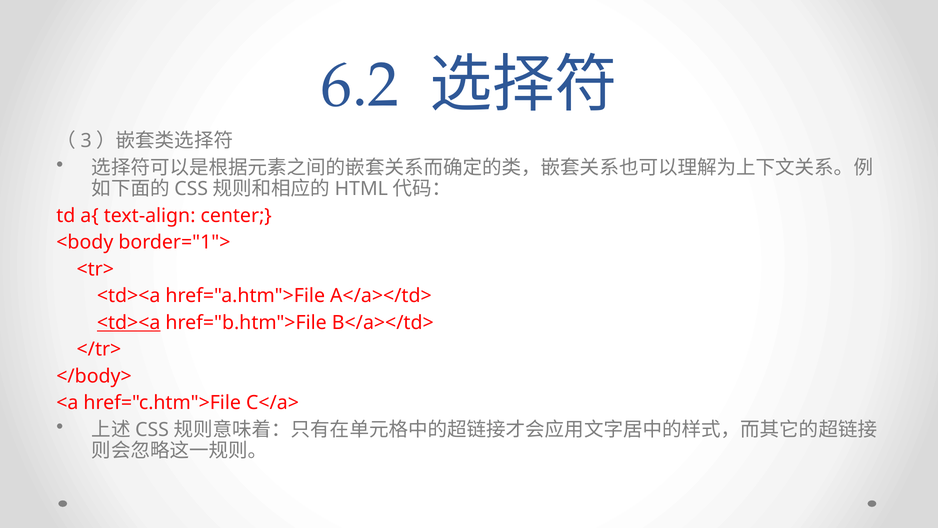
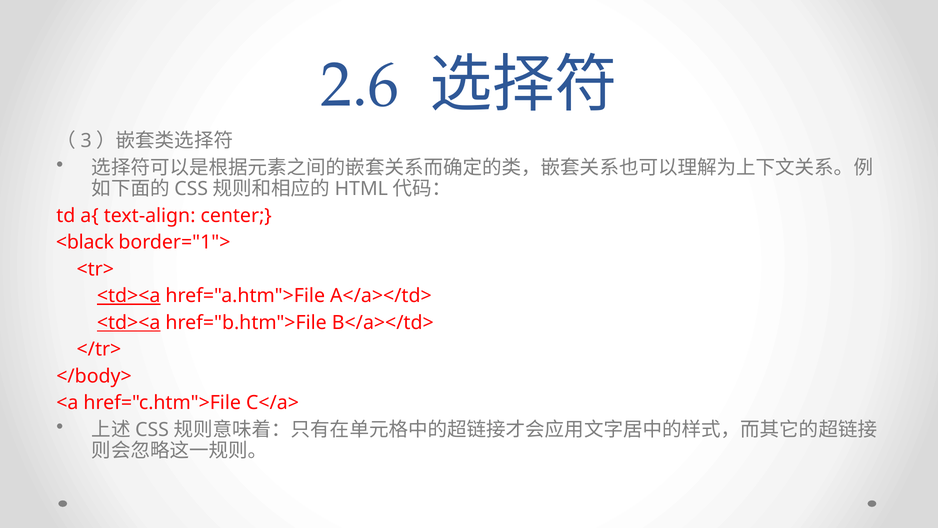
6.2: 6.2 -> 2.6
<body: <body -> <black
<td><a at (129, 296) underline: none -> present
